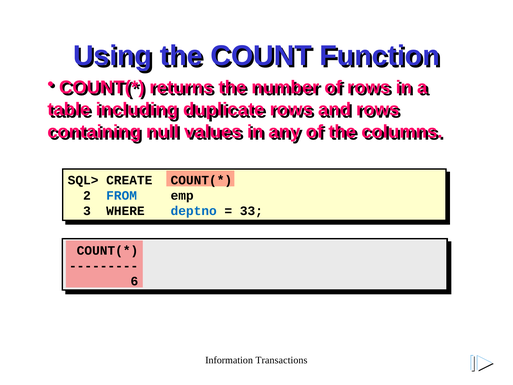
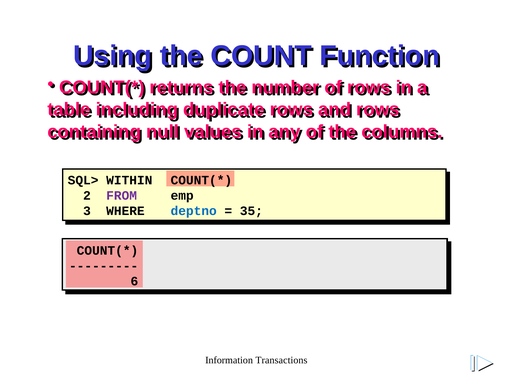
CREATE: CREATE -> WITHIN
FROM colour: blue -> purple
33: 33 -> 35
